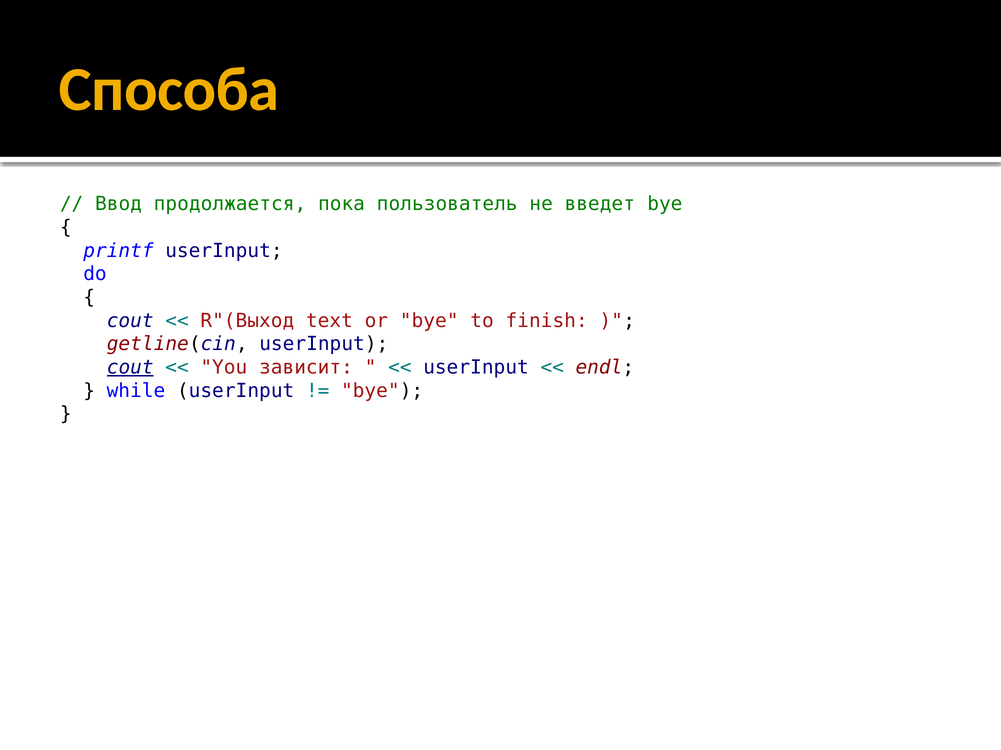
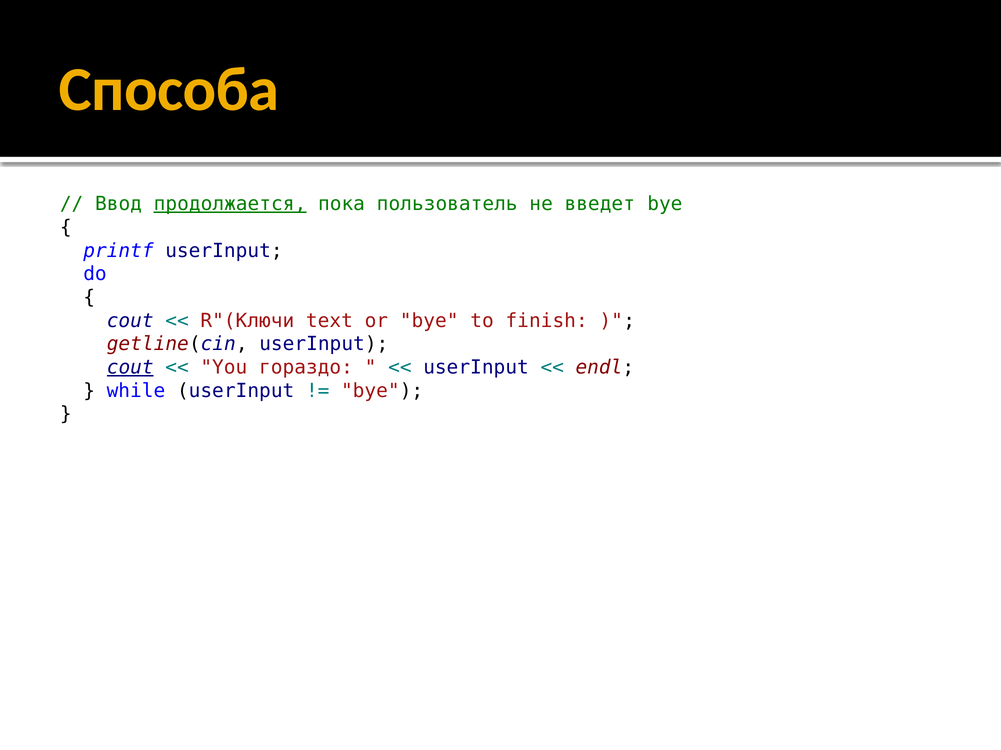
продолжается underline: none -> present
R"(Выход: R"(Выход -> R"(Ключи
зависит: зависит -> гораздо
